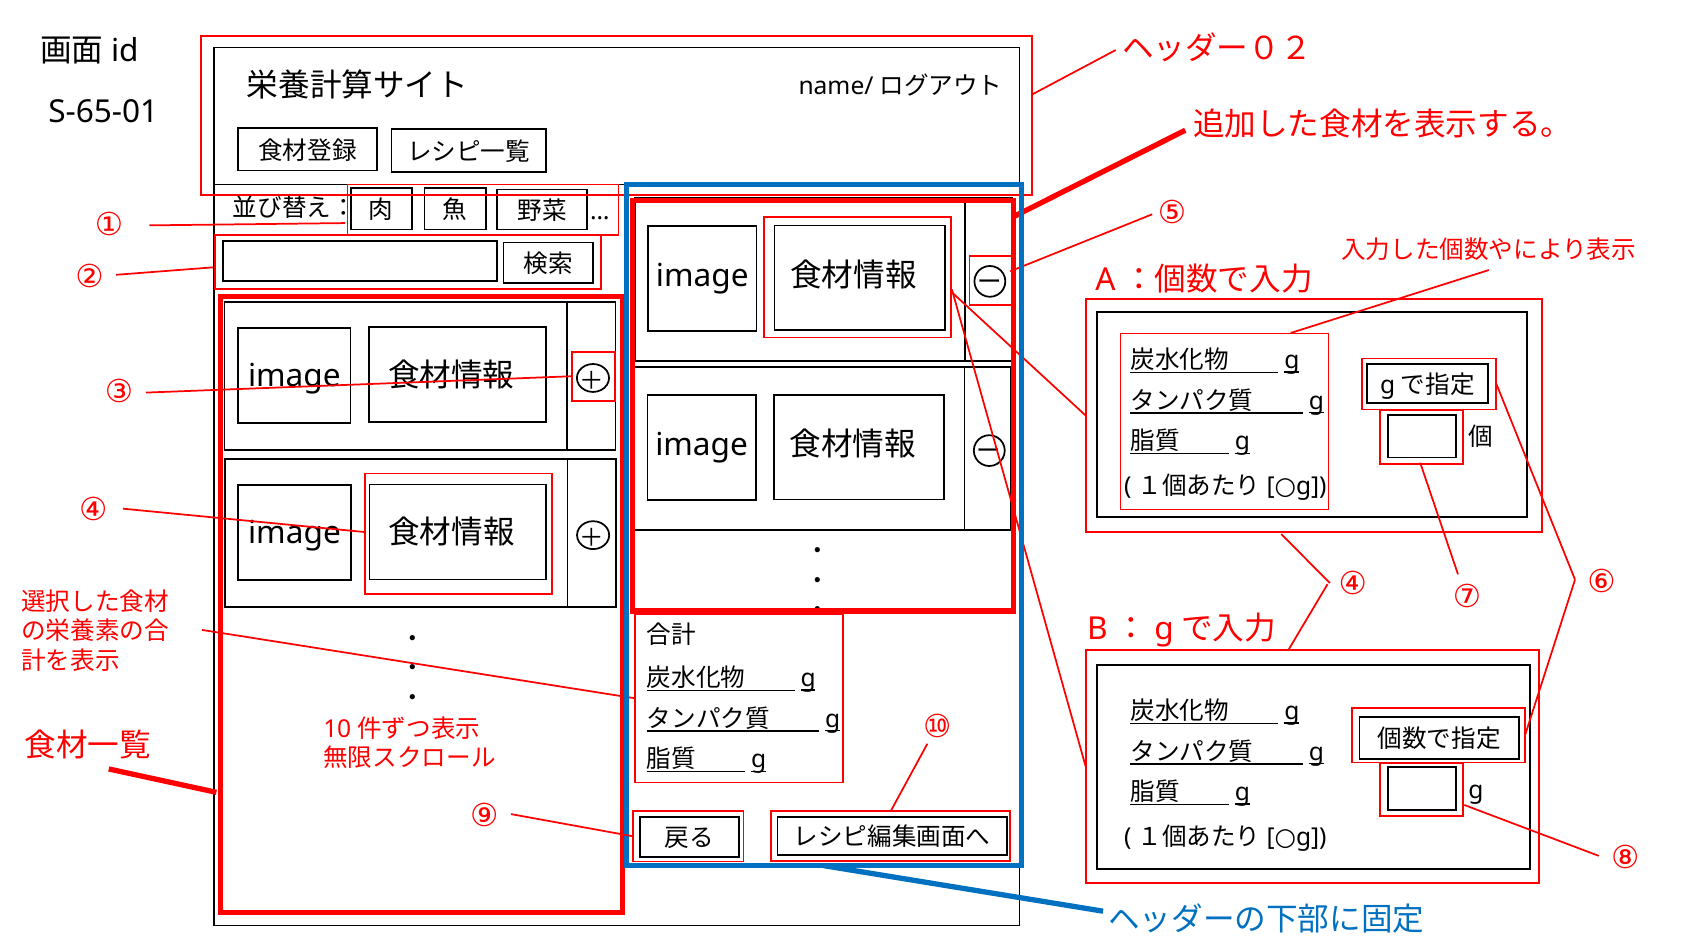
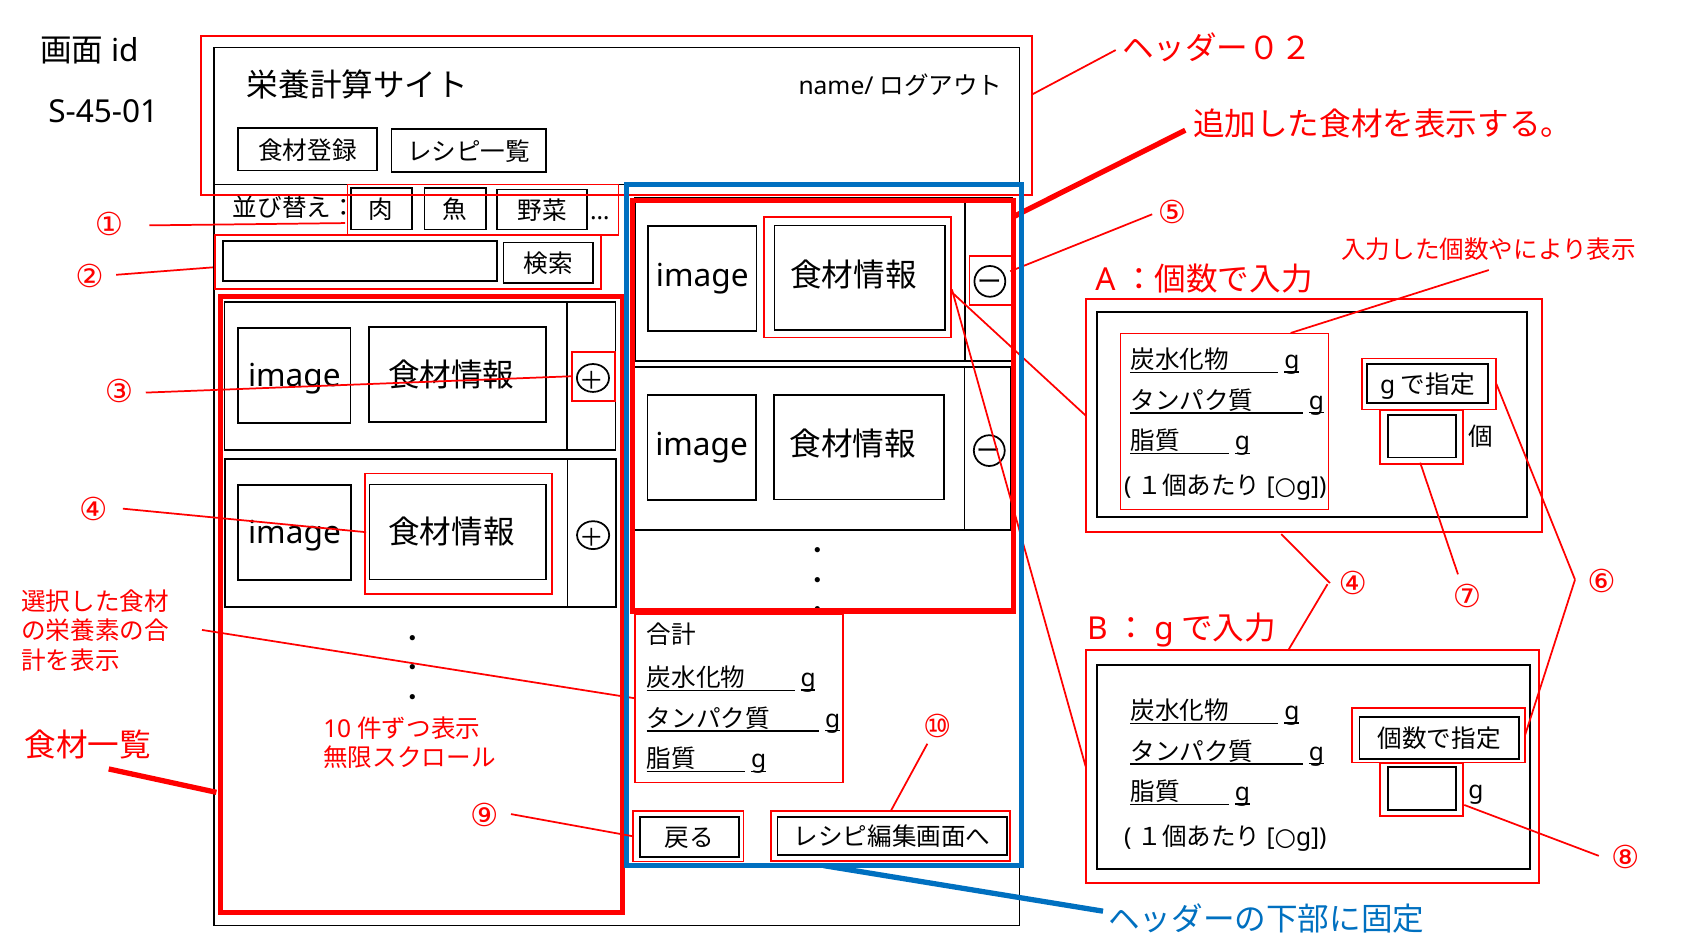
S-65-01: S-65-01 -> S-45-01
